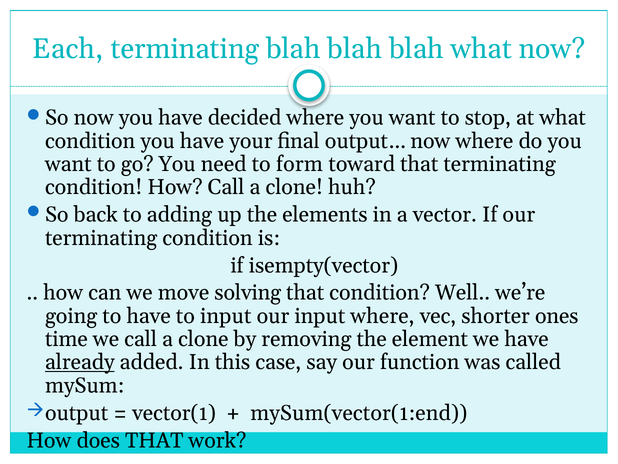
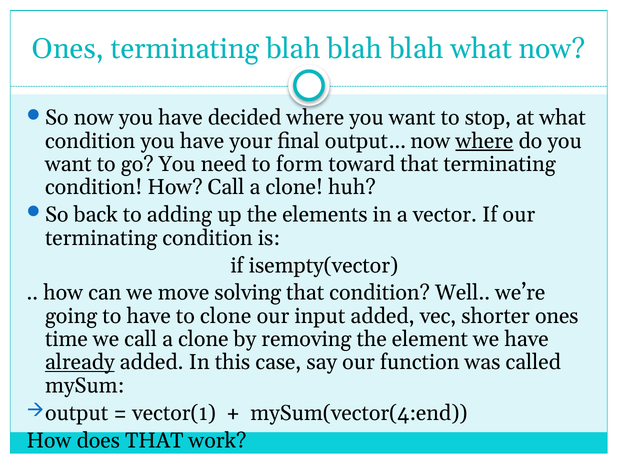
Each at (68, 49): Each -> Ones
where at (484, 141) underline: none -> present
to input: input -> clone
input where: where -> added
mySum(vector(1:end: mySum(vector(1:end -> mySum(vector(4:end
